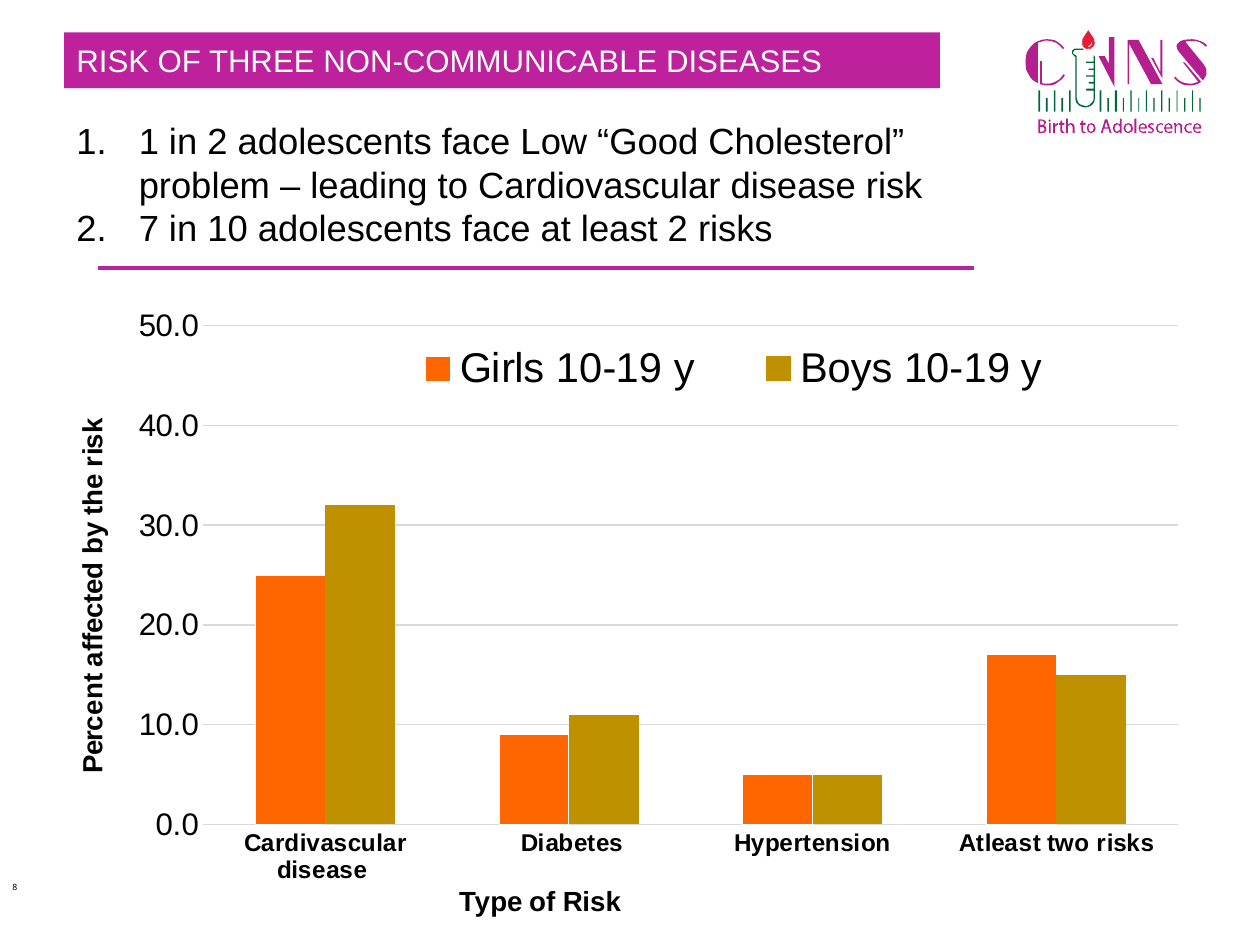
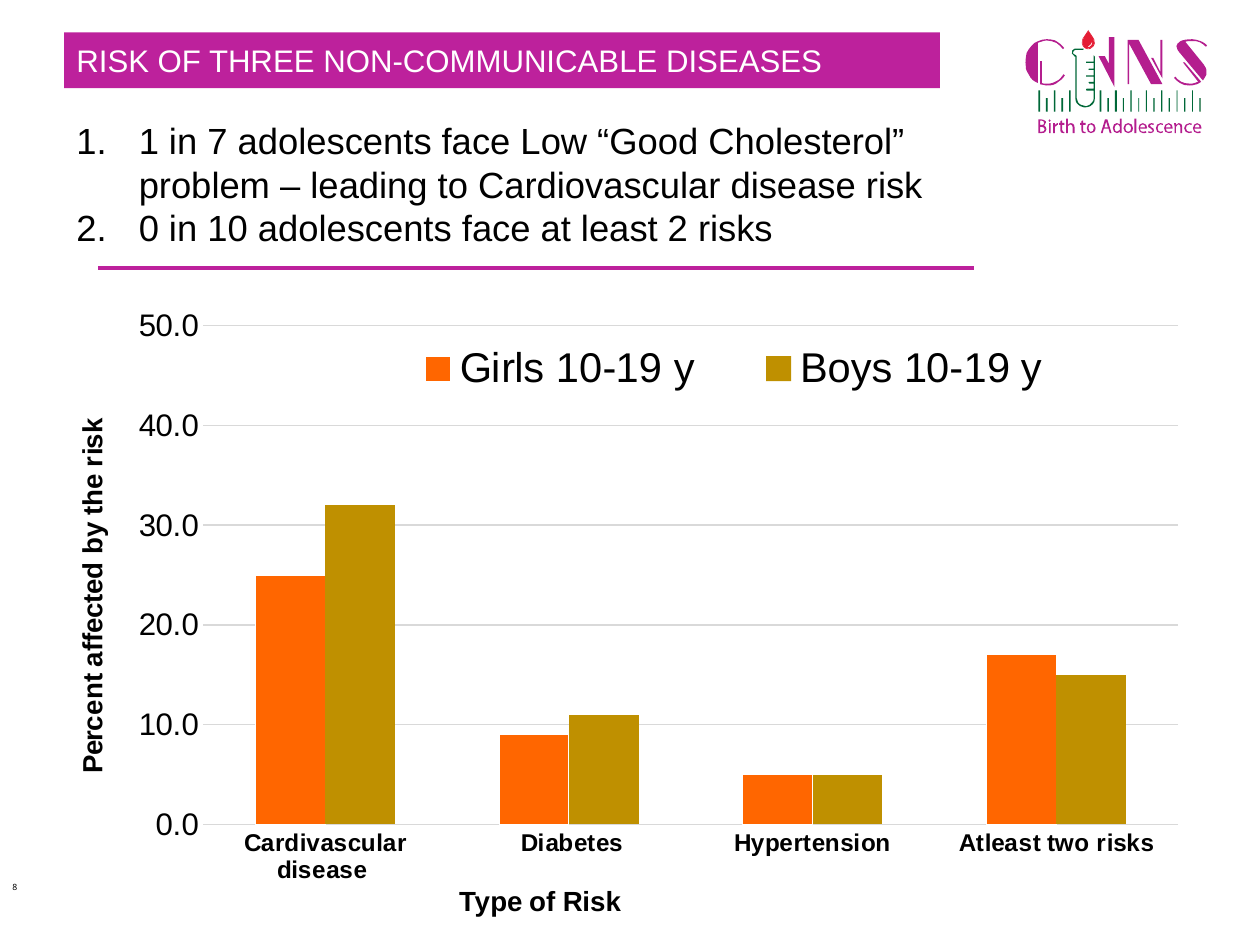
in 2: 2 -> 7
7: 7 -> 0
